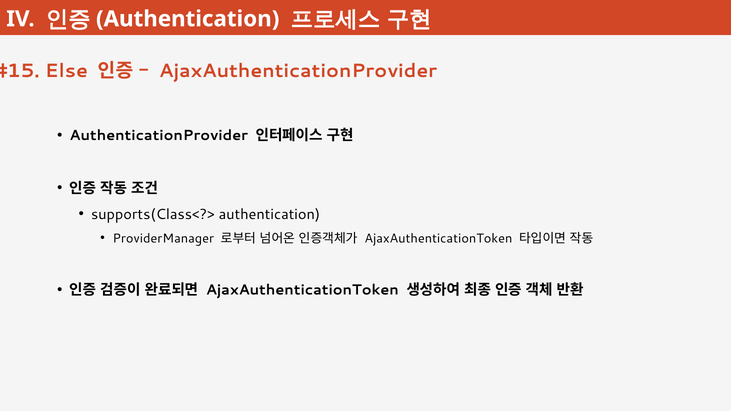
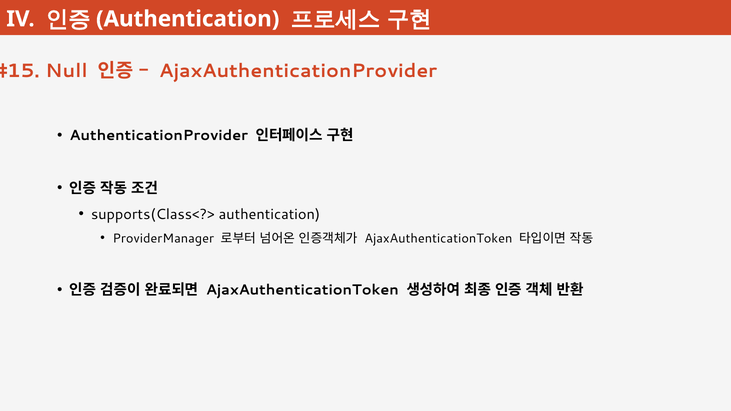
Else: Else -> Null
